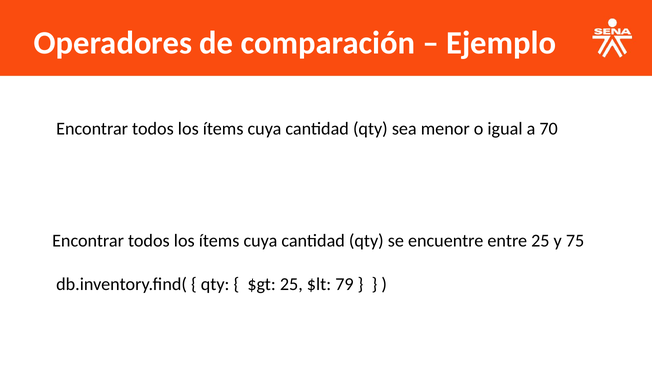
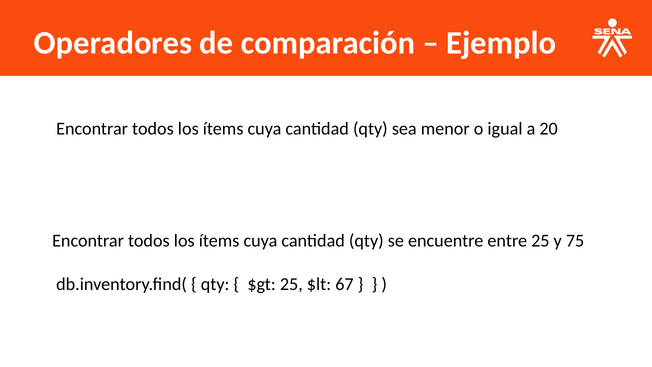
70: 70 -> 20
79: 79 -> 67
